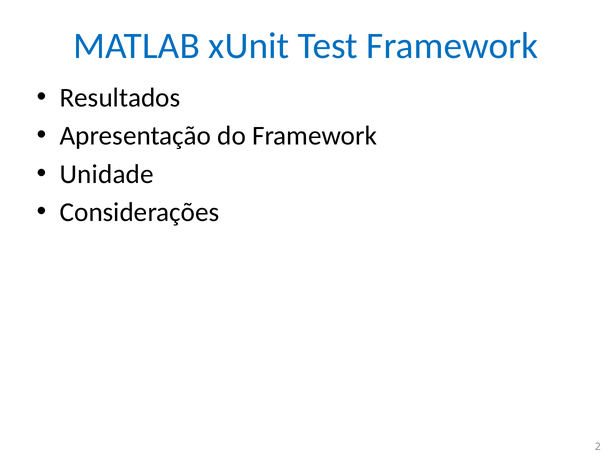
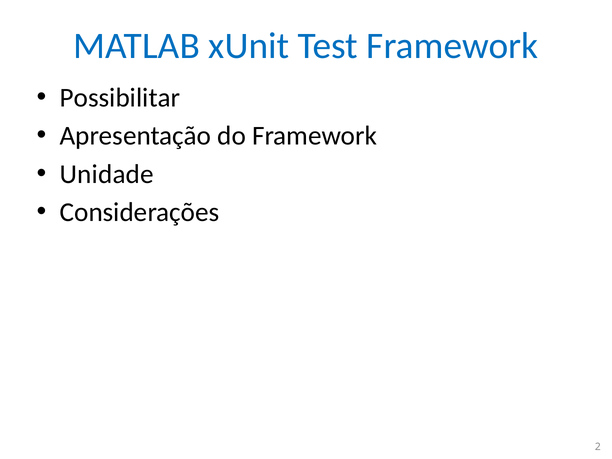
Resultados: Resultados -> Possibilitar
